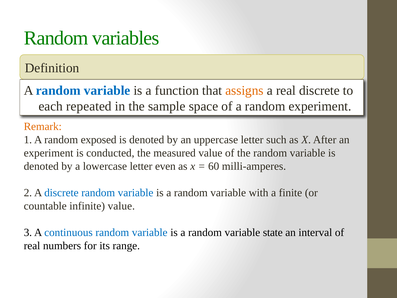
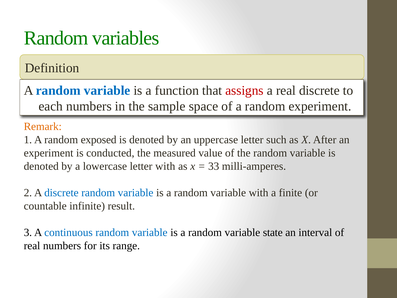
assigns colour: orange -> red
each repeated: repeated -> numbers
letter even: even -> with
60: 60 -> 33
infinite value: value -> result
